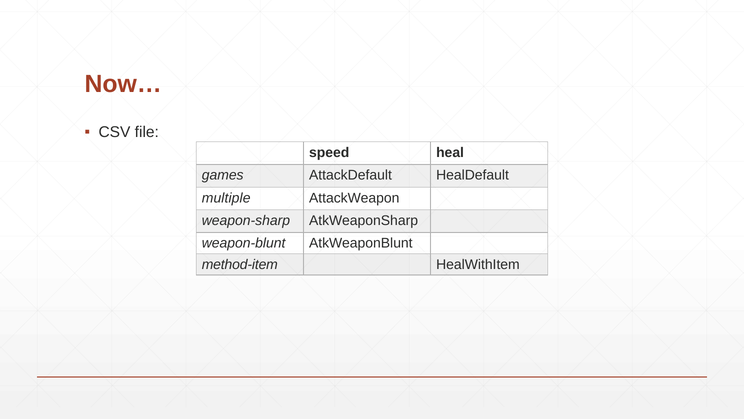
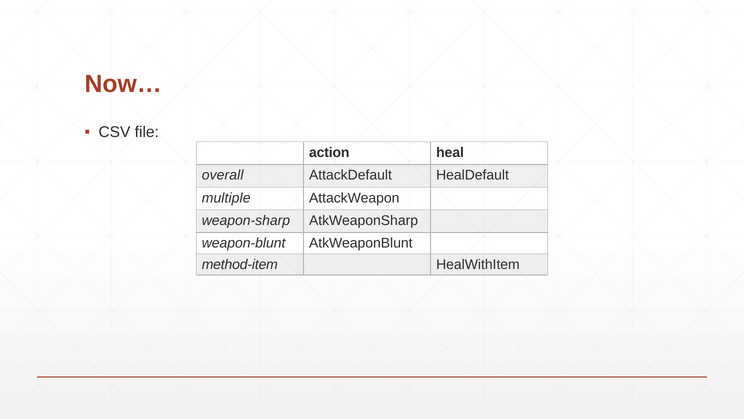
speed: speed -> action
games: games -> overall
